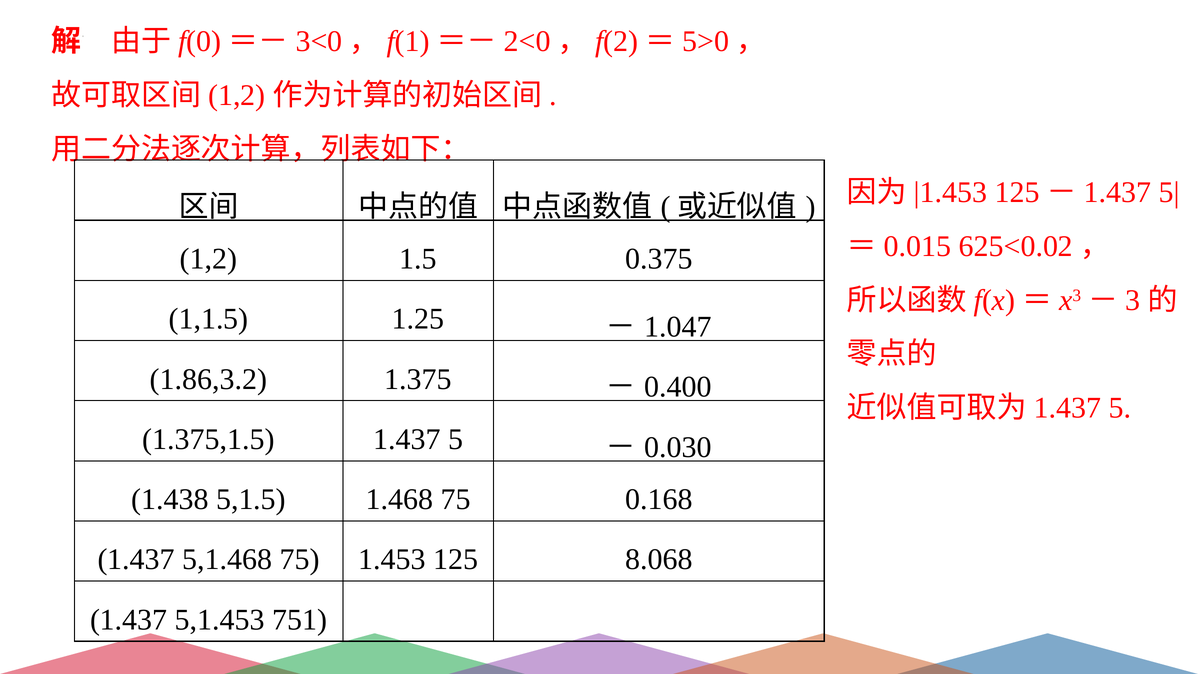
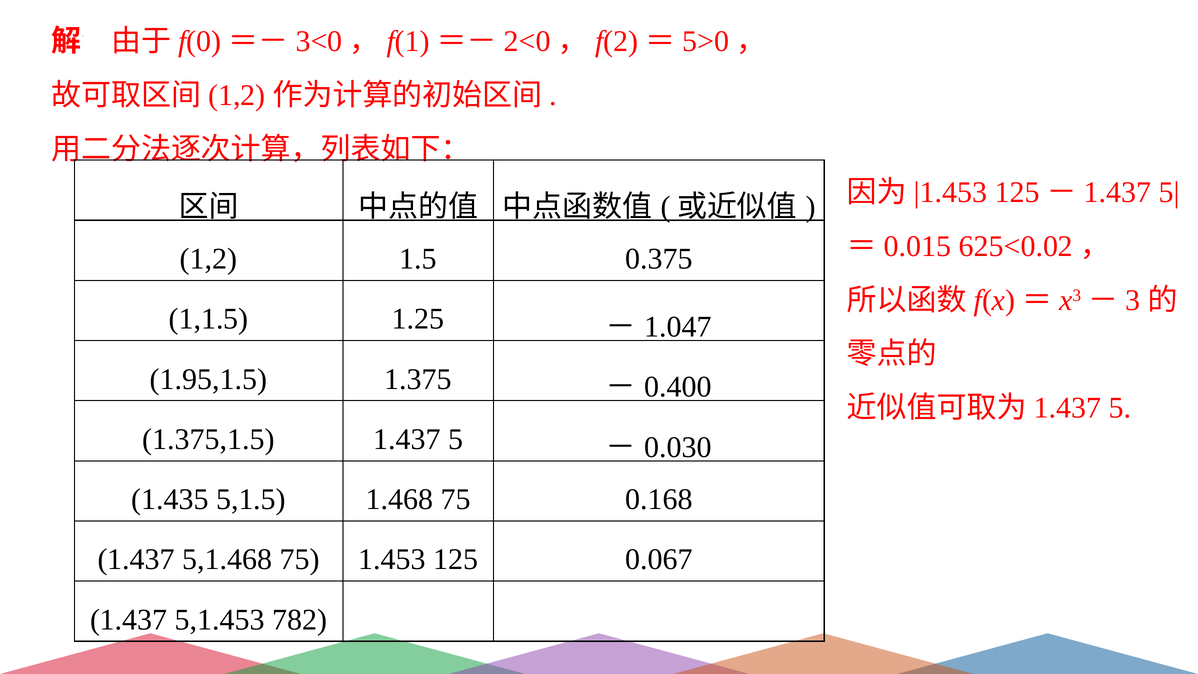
1.86,3.2: 1.86,3.2 -> 1.95,1.5
1.438: 1.438 -> 1.435
8.068: 8.068 -> 0.067
751: 751 -> 782
